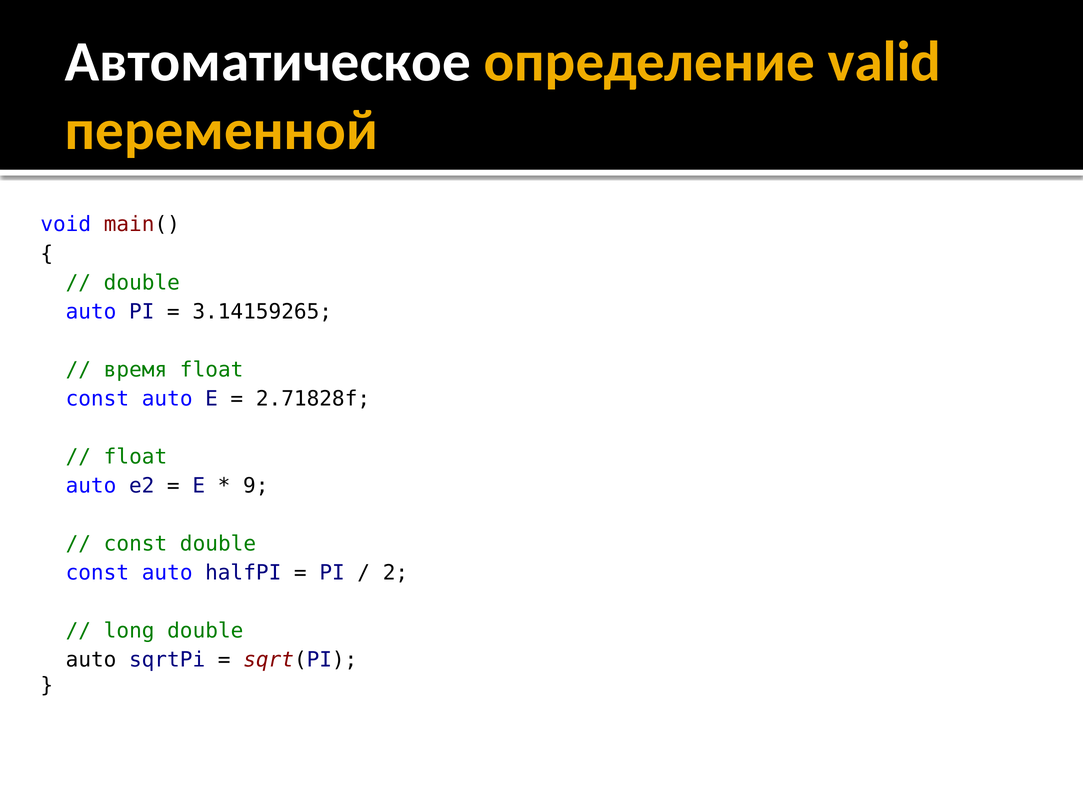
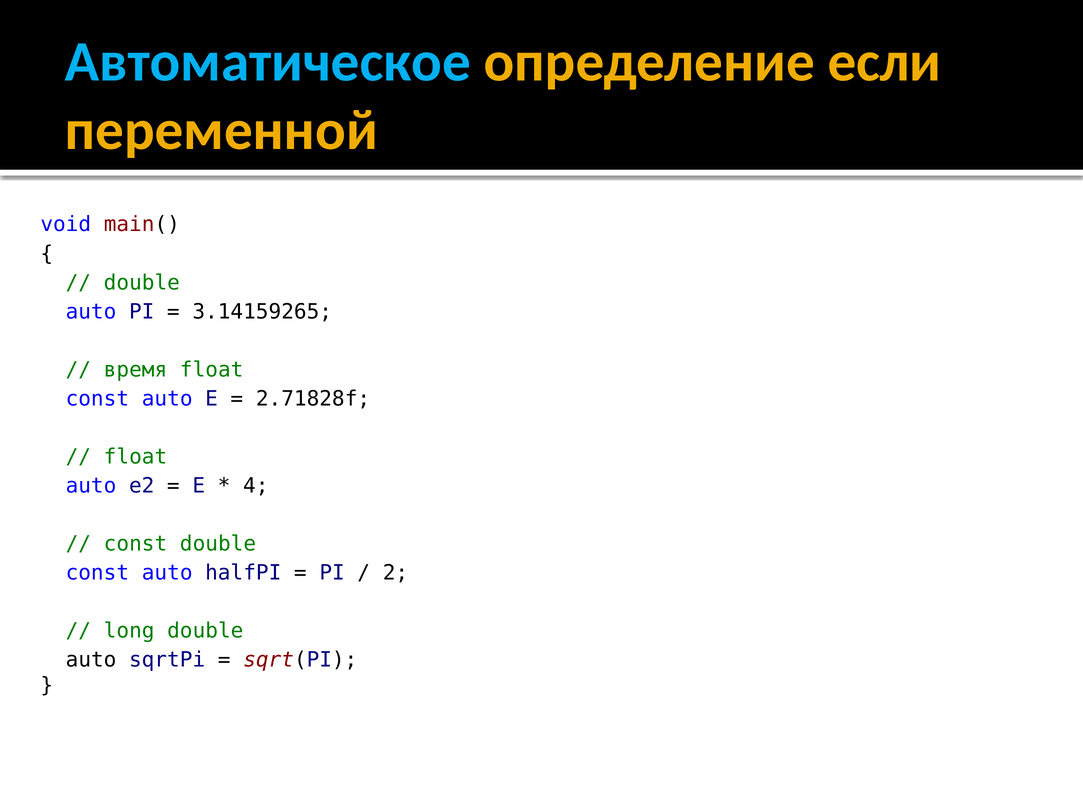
Автоматическое colour: white -> light blue
valid: valid -> если
9: 9 -> 4
